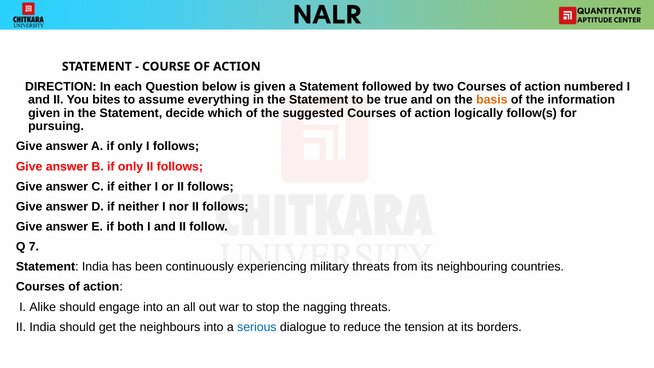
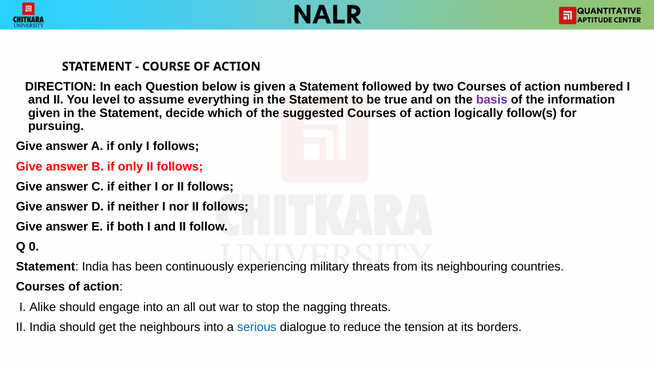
bites: bites -> level
basis colour: orange -> purple
7: 7 -> 0
